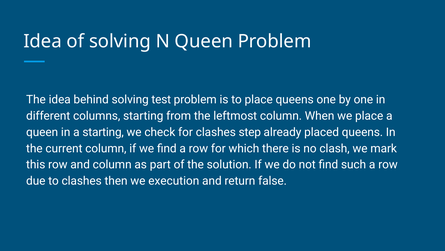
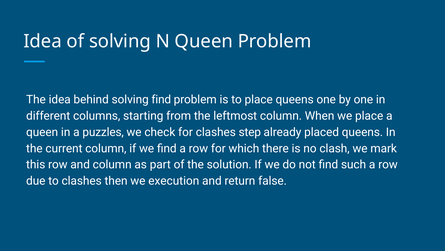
solving test: test -> find
a starting: starting -> puzzles
